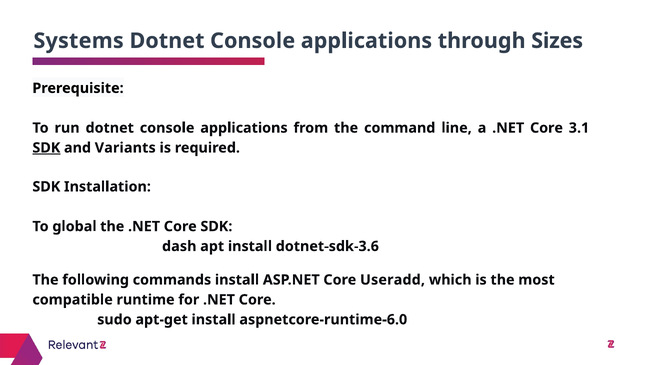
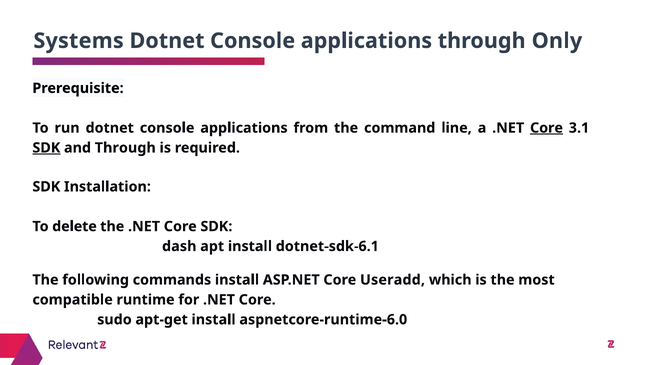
Sizes: Sizes -> Only
Core at (546, 128) underline: none -> present
and Variants: Variants -> Through
global: global -> delete
dotnet-sdk-3.6: dotnet-sdk-3.6 -> dotnet-sdk-6.1
